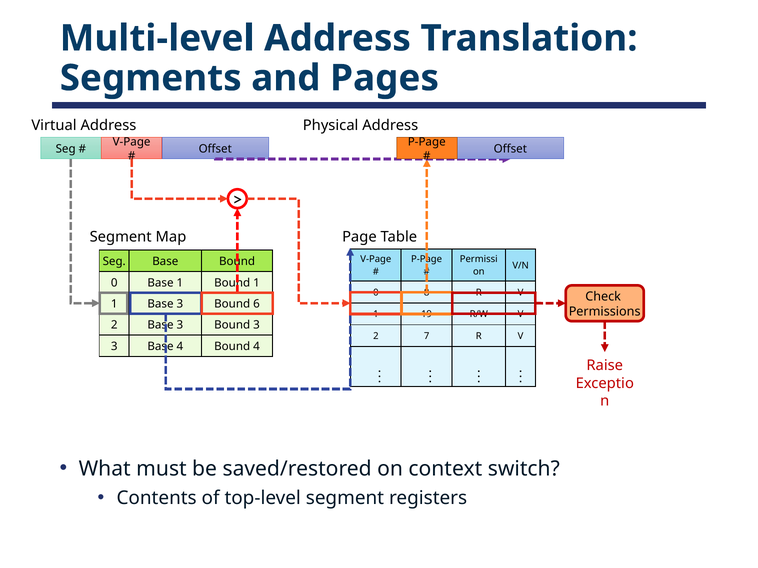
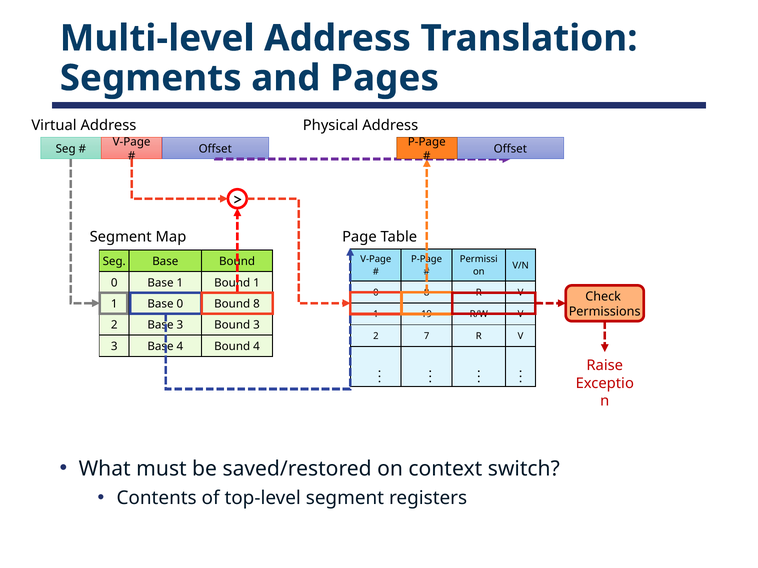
1 Base 3: 3 -> 0
Bound 6: 6 -> 8
